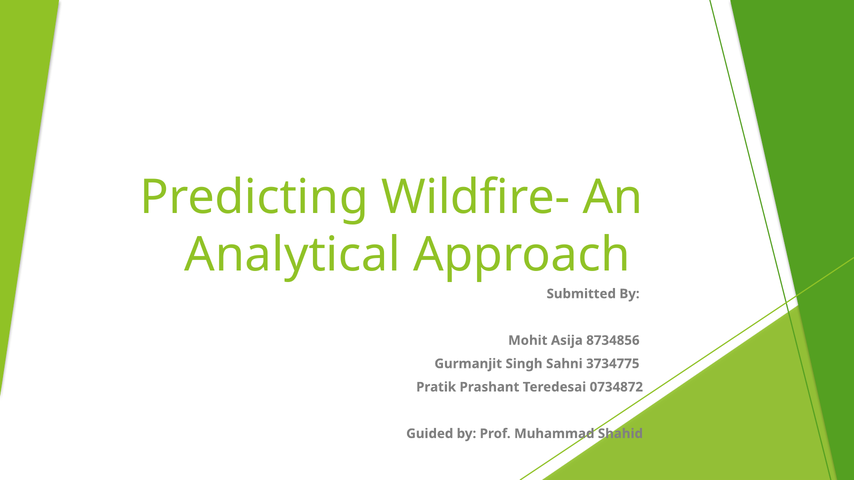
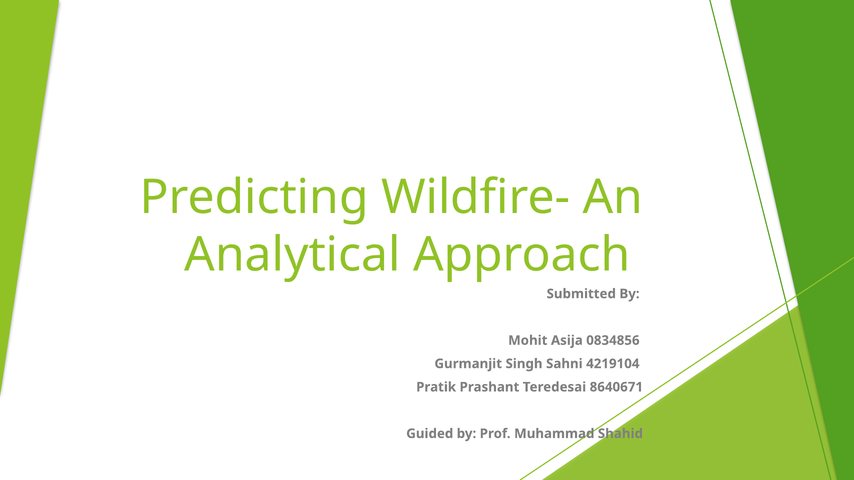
8734856: 8734856 -> 0834856
3734775: 3734775 -> 4219104
0734872: 0734872 -> 8640671
